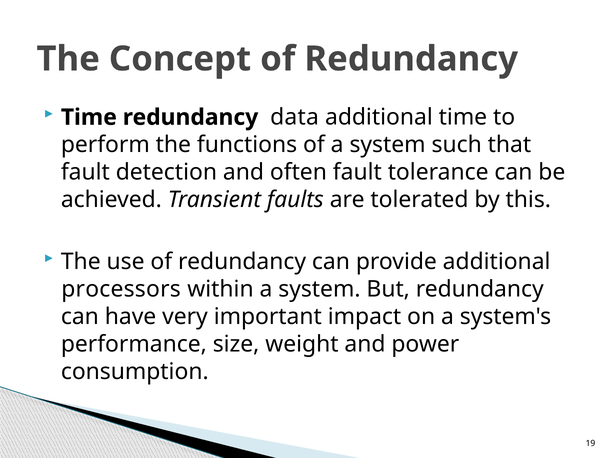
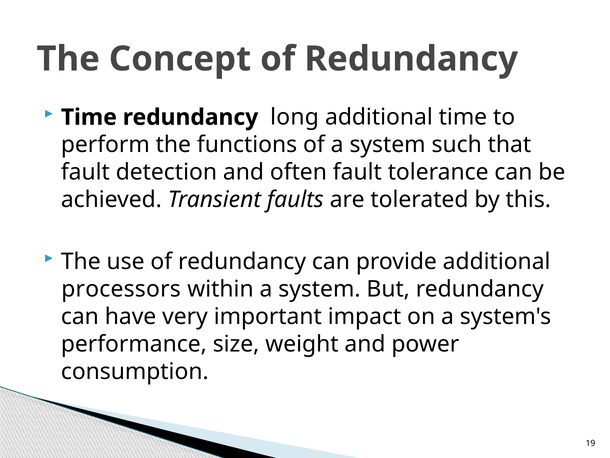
data: data -> long
